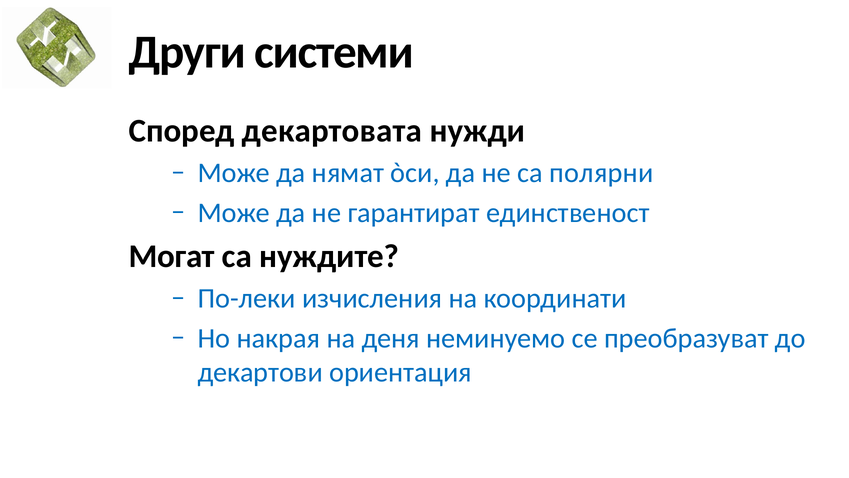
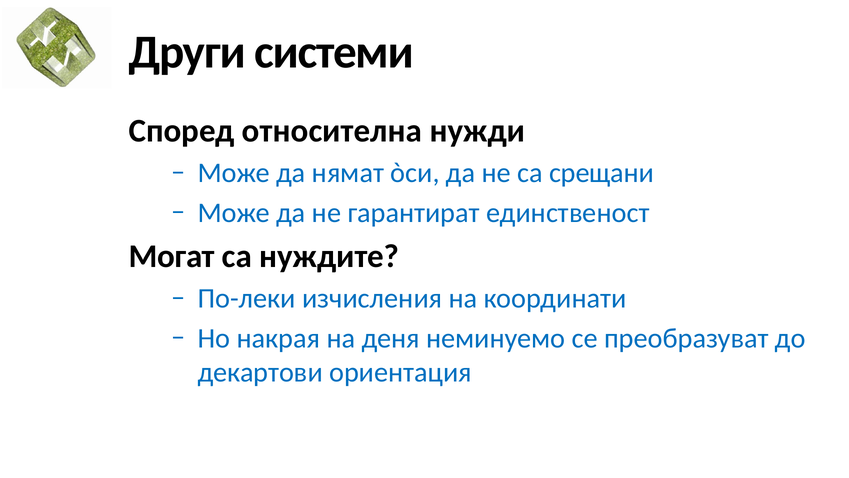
декартовата: декартовата -> относителна
полярни: полярни -> срещани
